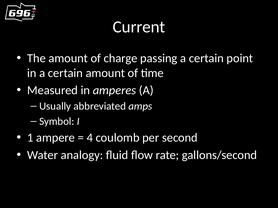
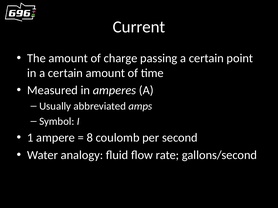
4: 4 -> 8
